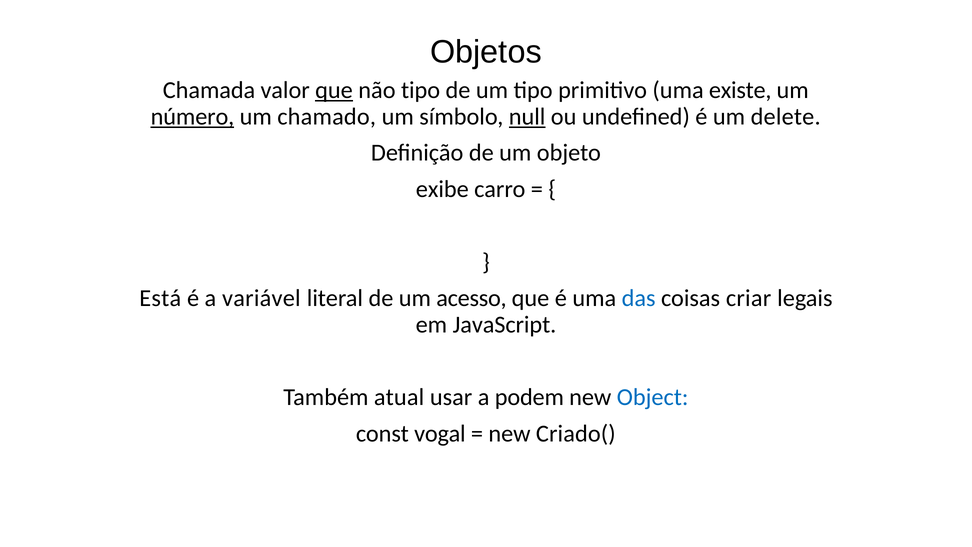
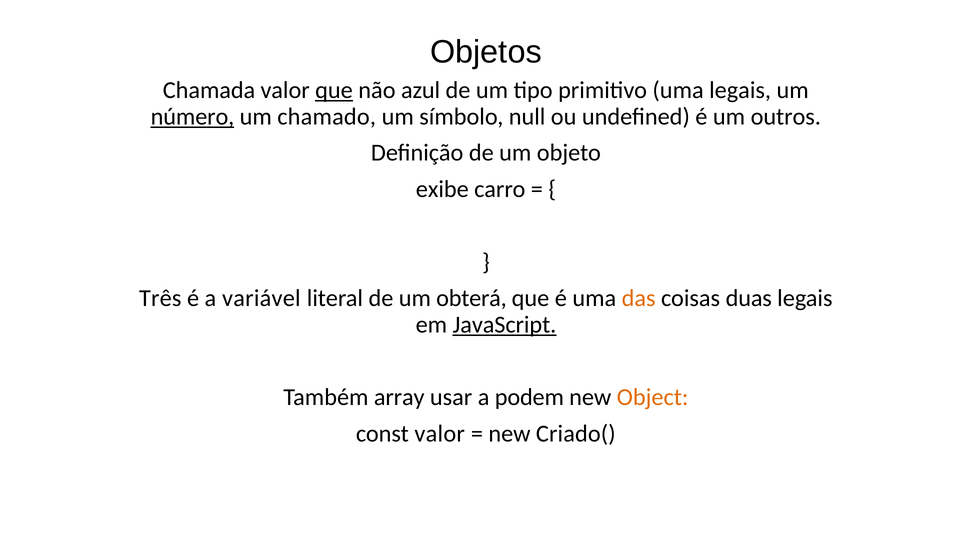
não tipo: tipo -> azul
uma existe: existe -> legais
null underline: present -> none
delete: delete -> outros
Está: Está -> Três
acesso: acesso -> obterá
das colour: blue -> orange
criar: criar -> duas
JavaScript underline: none -> present
atual: atual -> array
Object colour: blue -> orange
const vogal: vogal -> valor
